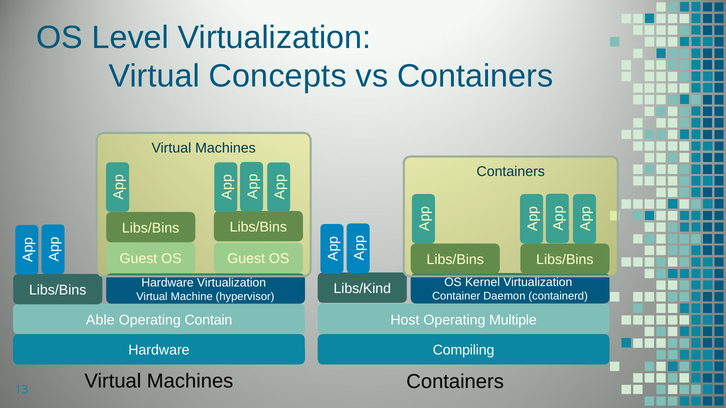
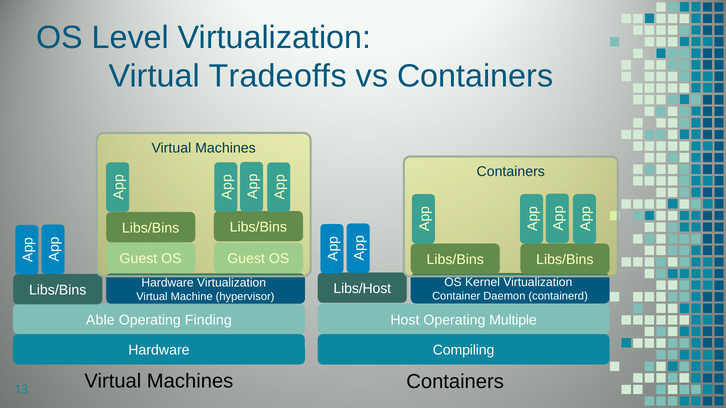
Concepts: Concepts -> Tradeoffs
Libs/Kind: Libs/Kind -> Libs/Host
Contain: Contain -> Finding
